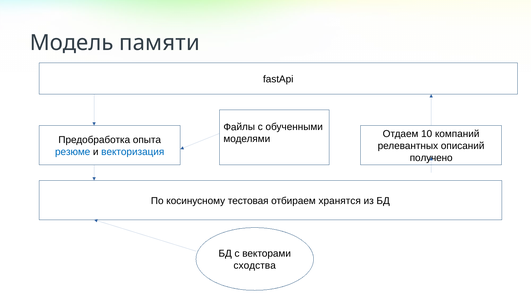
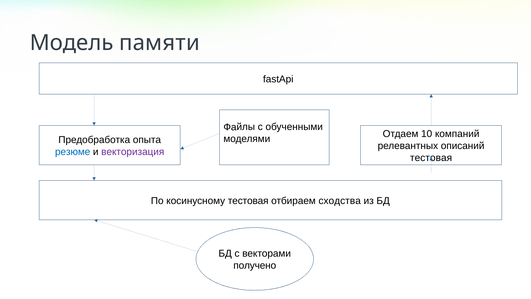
векторизация colour: blue -> purple
получено at (431, 158): получено -> тестовая
хранятся: хранятся -> сходства
сходства: сходства -> получено
